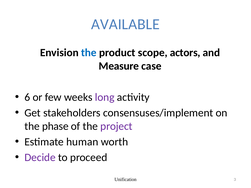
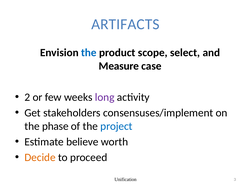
AVAILABLE: AVAILABLE -> ARTIFACTS
actors: actors -> select
6: 6 -> 2
project colour: purple -> blue
human: human -> believe
Decide colour: purple -> orange
